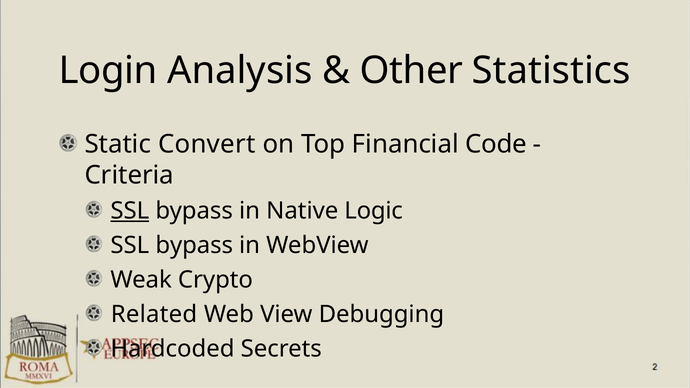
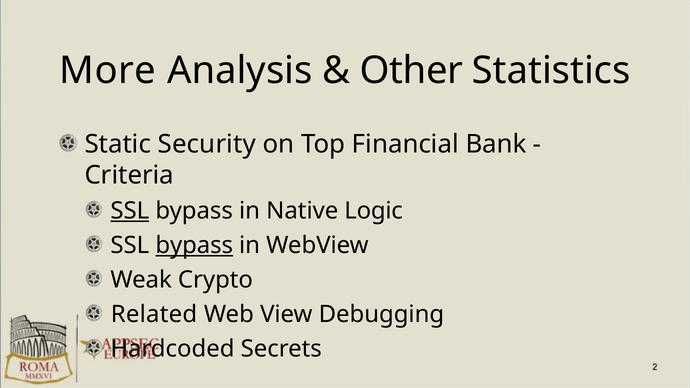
Login: Login -> More
Convert: Convert -> Security
Code: Code -> Bank
bypass at (194, 245) underline: none -> present
